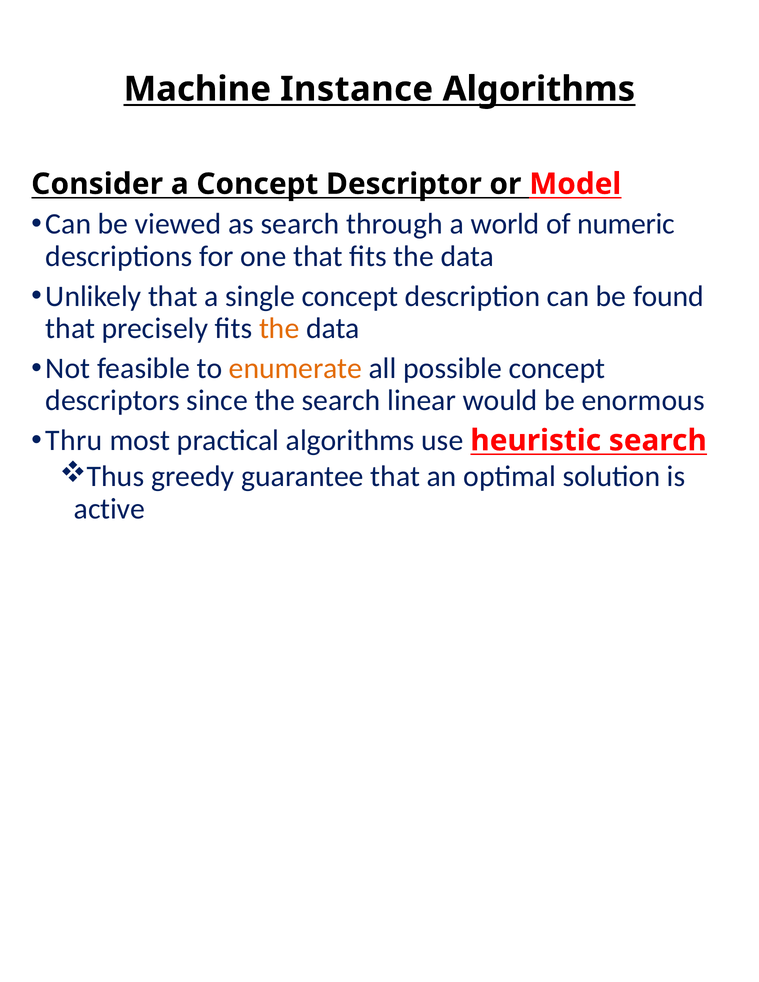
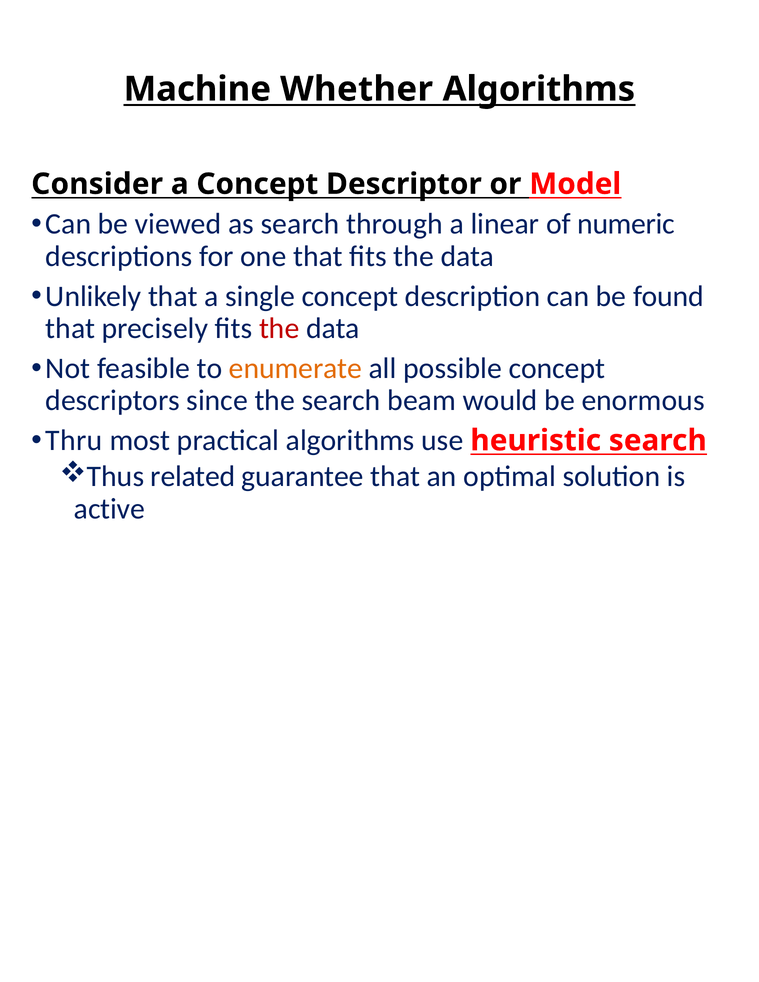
Instance: Instance -> Whether
world: world -> linear
the at (279, 328) colour: orange -> red
linear: linear -> beam
greedy: greedy -> related
